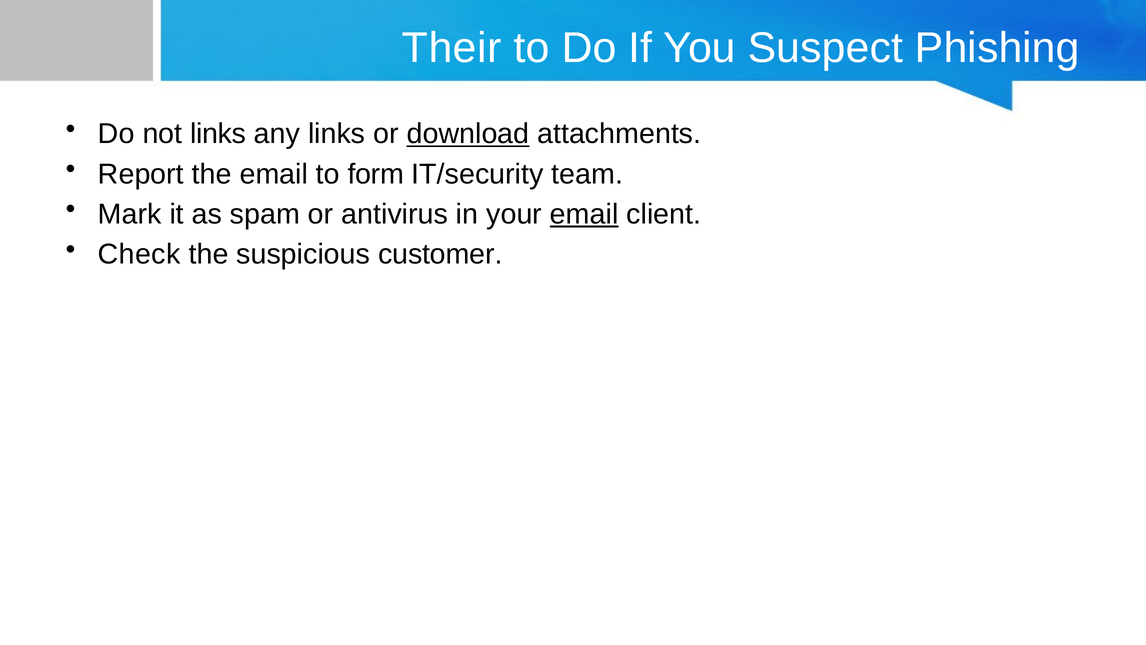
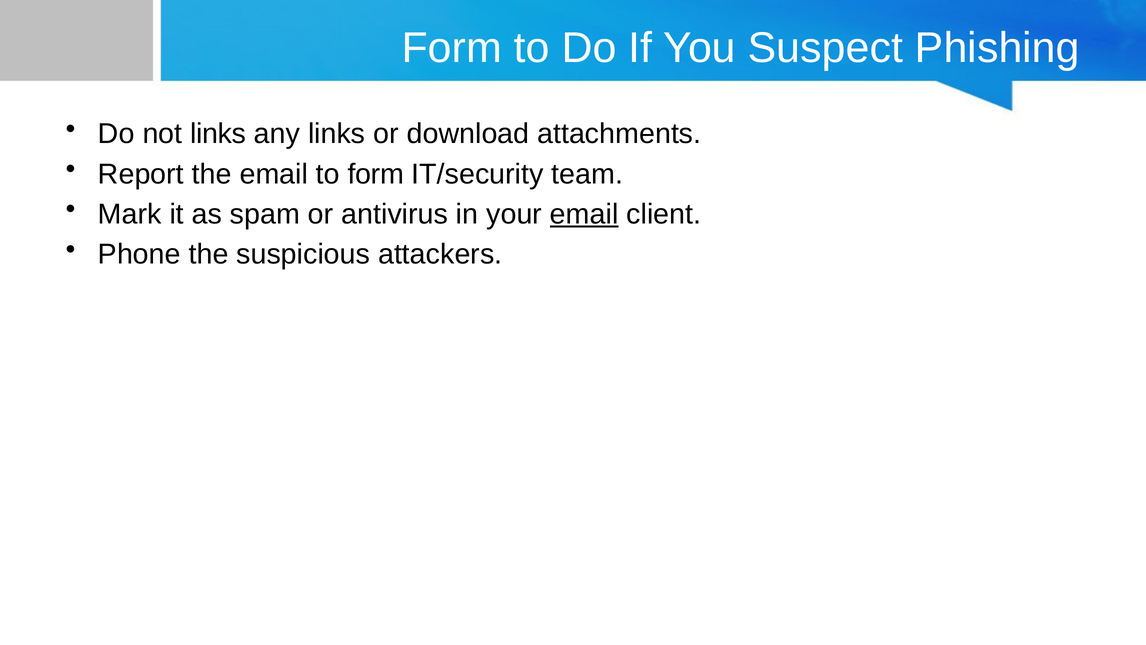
Their at (452, 48): Their -> Form
download underline: present -> none
Check: Check -> Phone
customer: customer -> attackers
